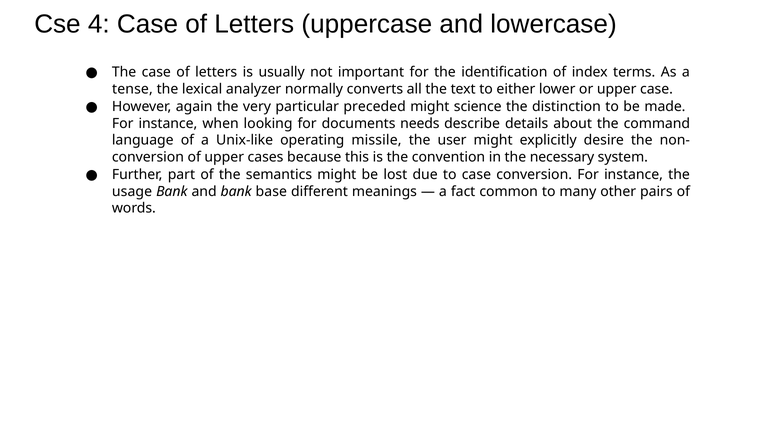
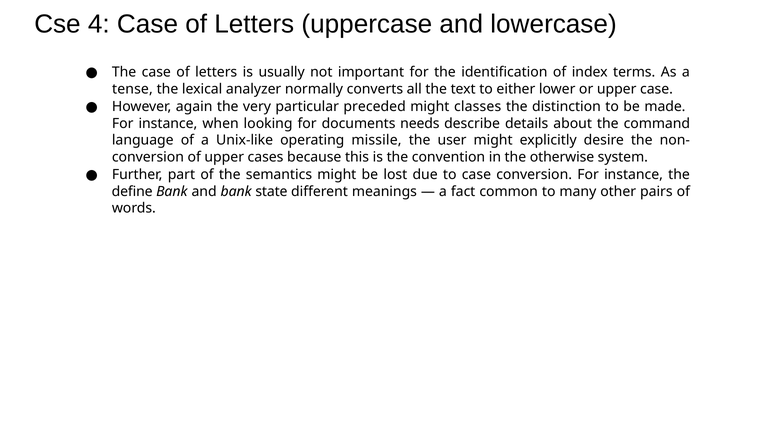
science: science -> classes
necessary: necessary -> otherwise
usage: usage -> define
base: base -> state
